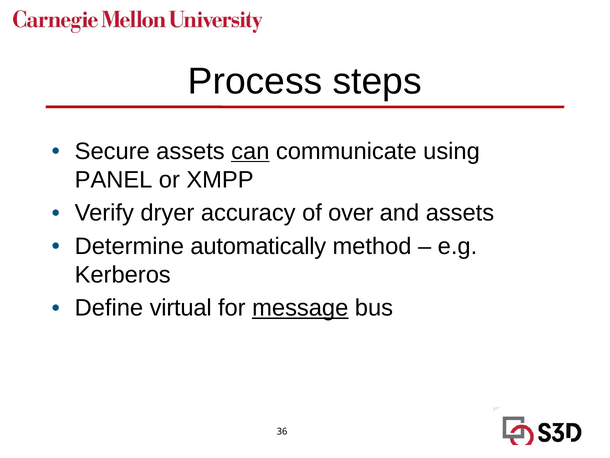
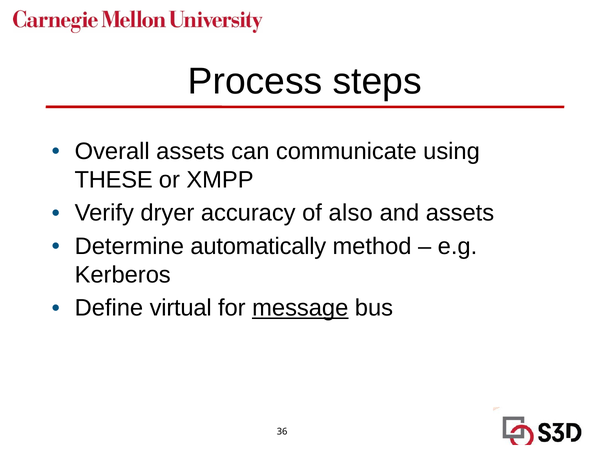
Secure: Secure -> Overall
can underline: present -> none
PANEL: PANEL -> THESE
over: over -> also
